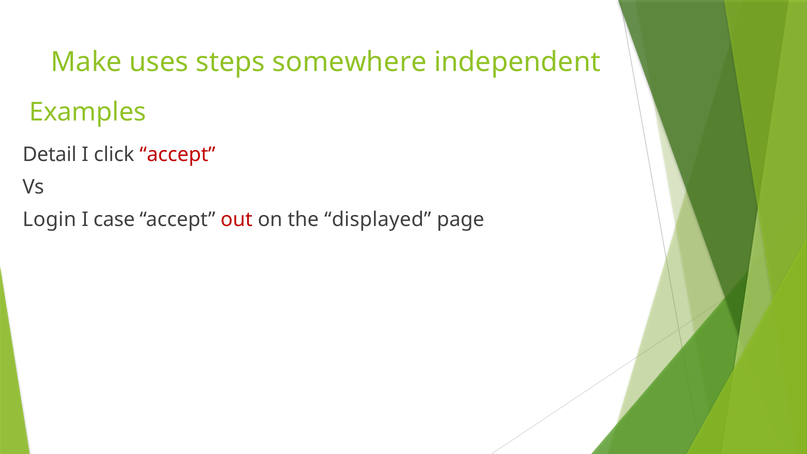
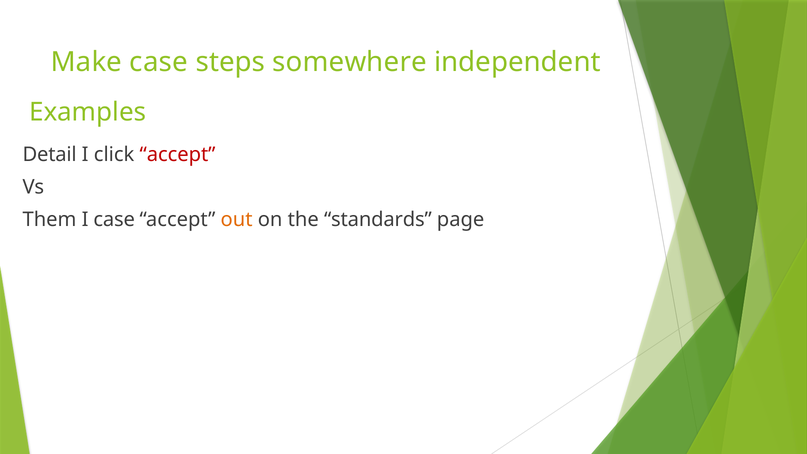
Make uses: uses -> case
Login: Login -> Them
out colour: red -> orange
displayed: displayed -> standards
